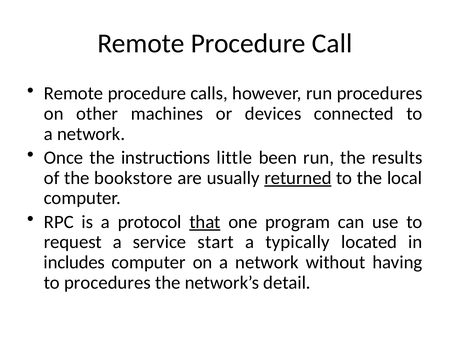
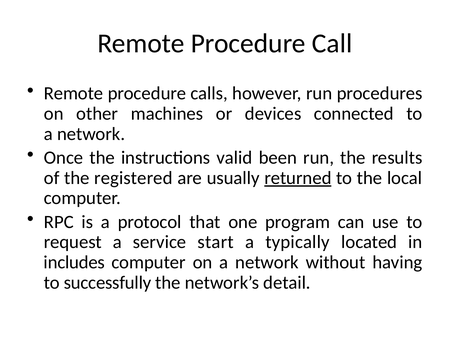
little: little -> valid
bookstore: bookstore -> registered
that underline: present -> none
to procedures: procedures -> successfully
